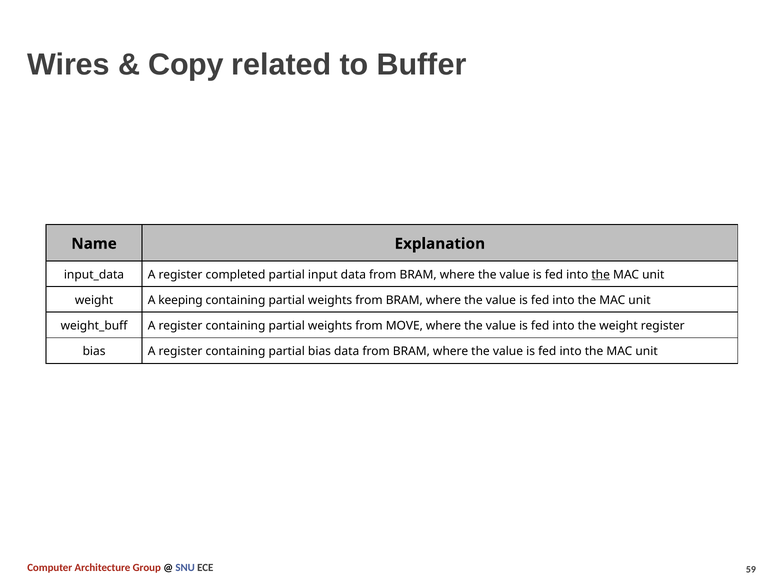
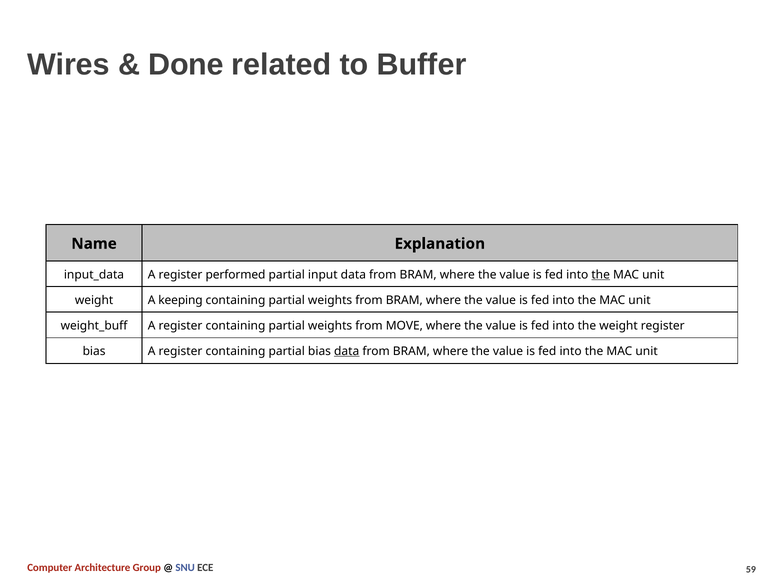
Copy: Copy -> Done
completed: completed -> performed
data at (347, 351) underline: none -> present
